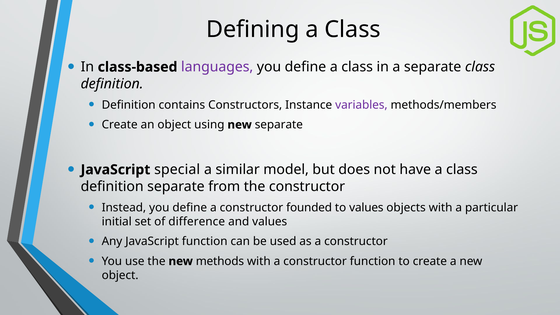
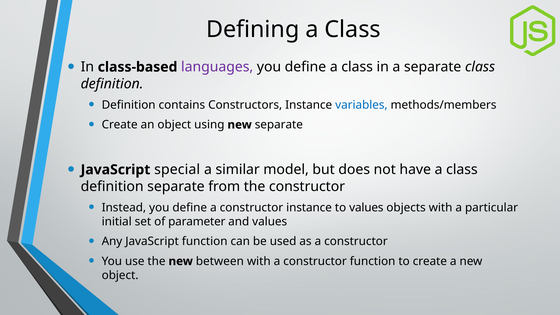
variables colour: purple -> blue
constructor founded: founded -> instance
difference: difference -> parameter
methods: methods -> between
